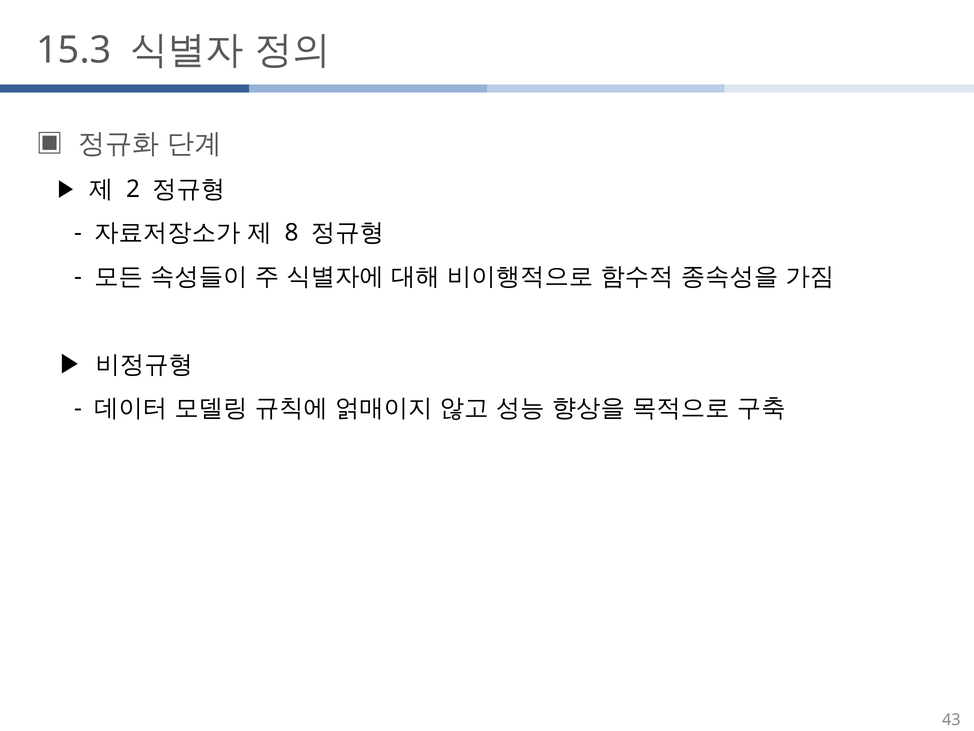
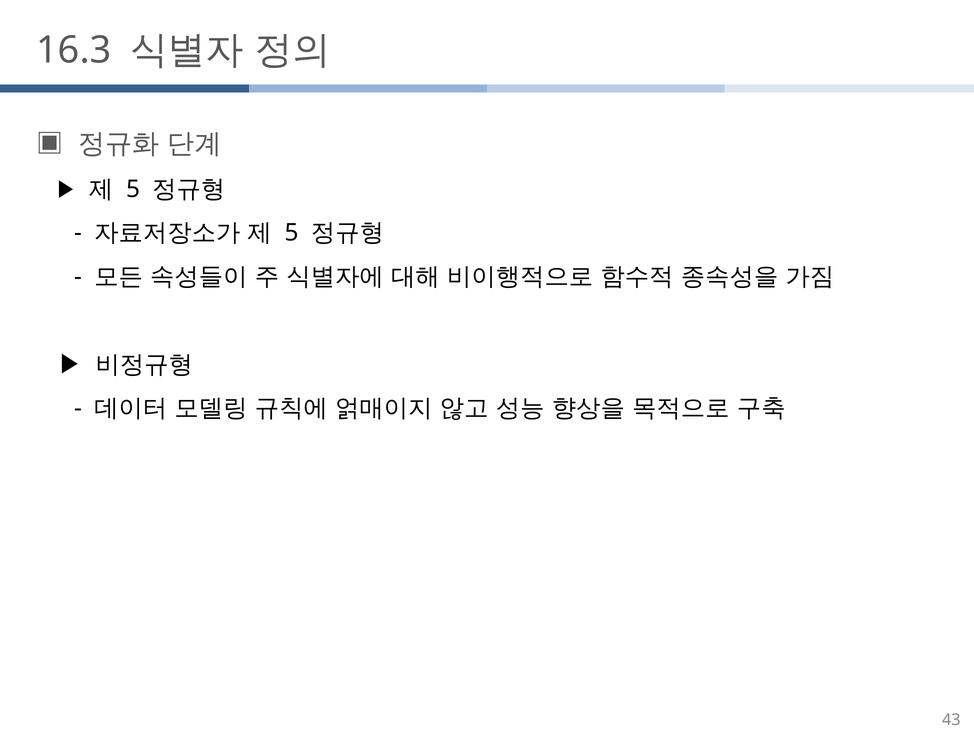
15.3: 15.3 -> 16.3
2 at (133, 189): 2 -> 5
8 at (292, 233): 8 -> 5
